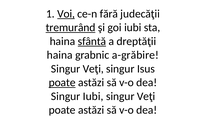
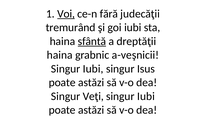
tremurând underline: present -> none
a-grăbire: a-grăbire -> a-veşnicii
Veţi at (93, 69): Veţi -> Iubi
poate at (62, 82) underline: present -> none
Singur Iubi: Iubi -> Veţi
Veţi at (146, 96): Veţi -> Iubi
